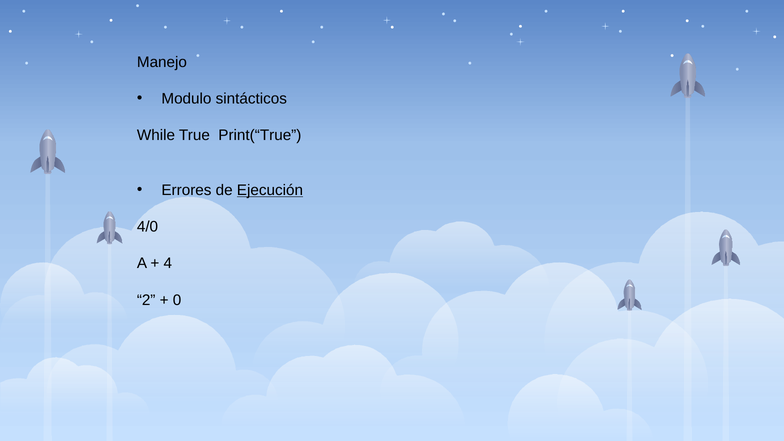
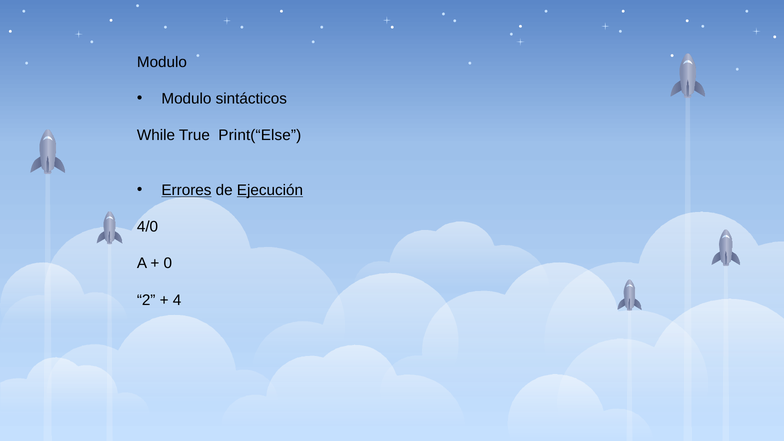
Manejo at (162, 62): Manejo -> Modulo
Print(“True: Print(“True -> Print(“Else
Errores underline: none -> present
4: 4 -> 0
0: 0 -> 4
